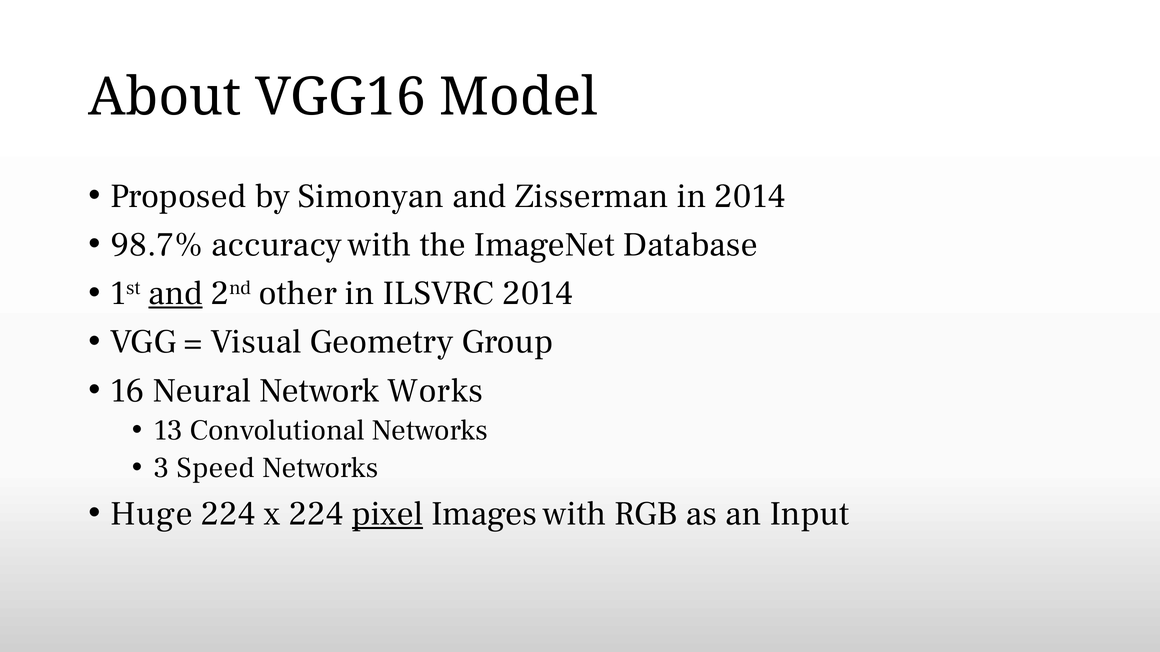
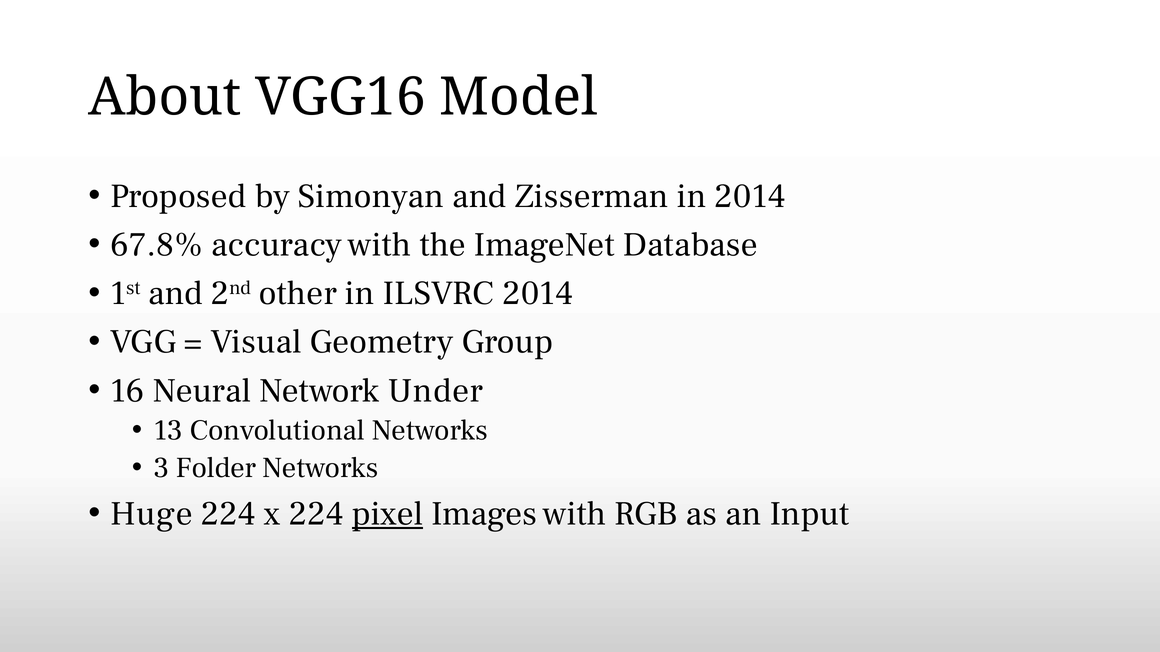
98.7%: 98.7% -> 67.8%
and at (176, 293) underline: present -> none
Works: Works -> Under
Speed: Speed -> Folder
